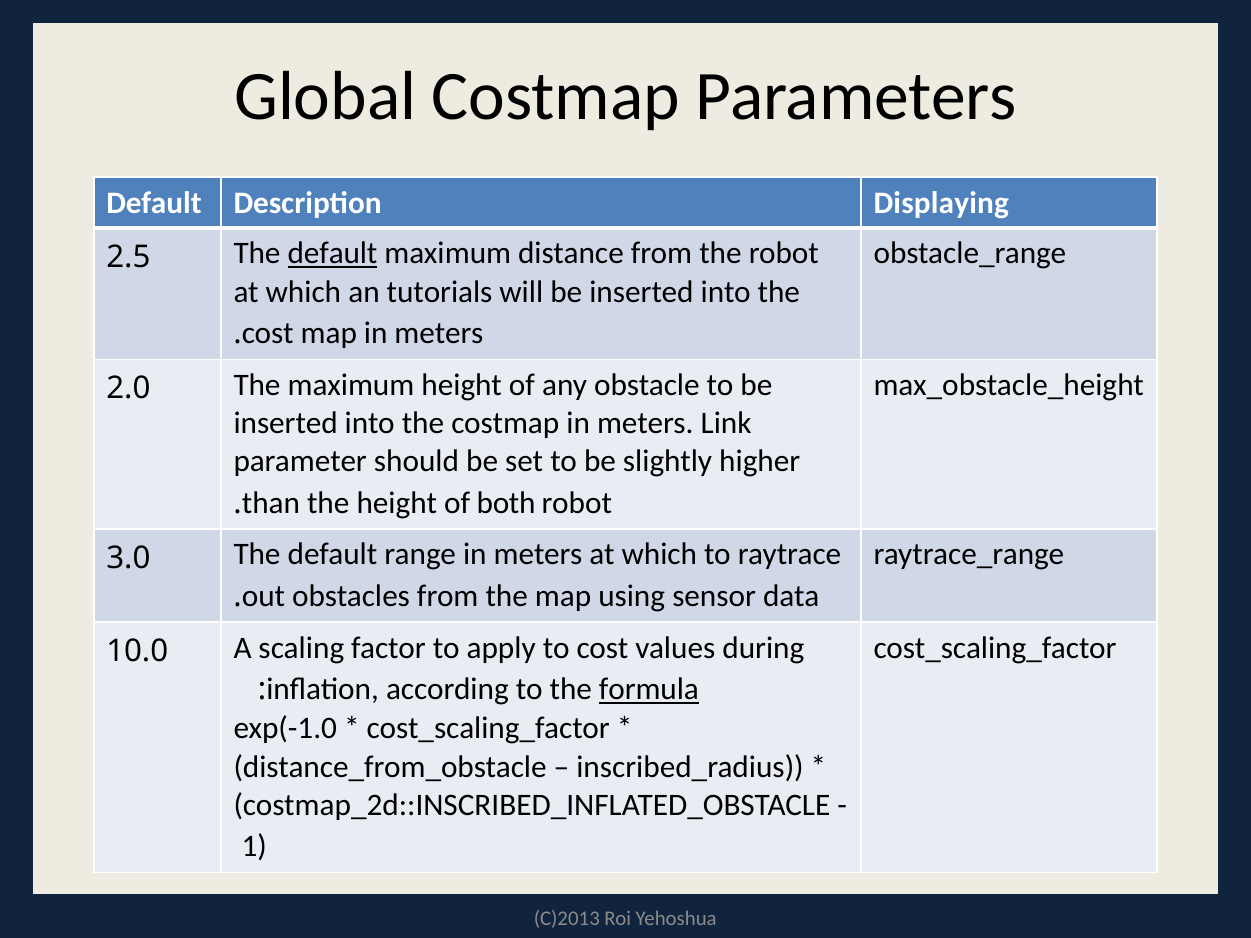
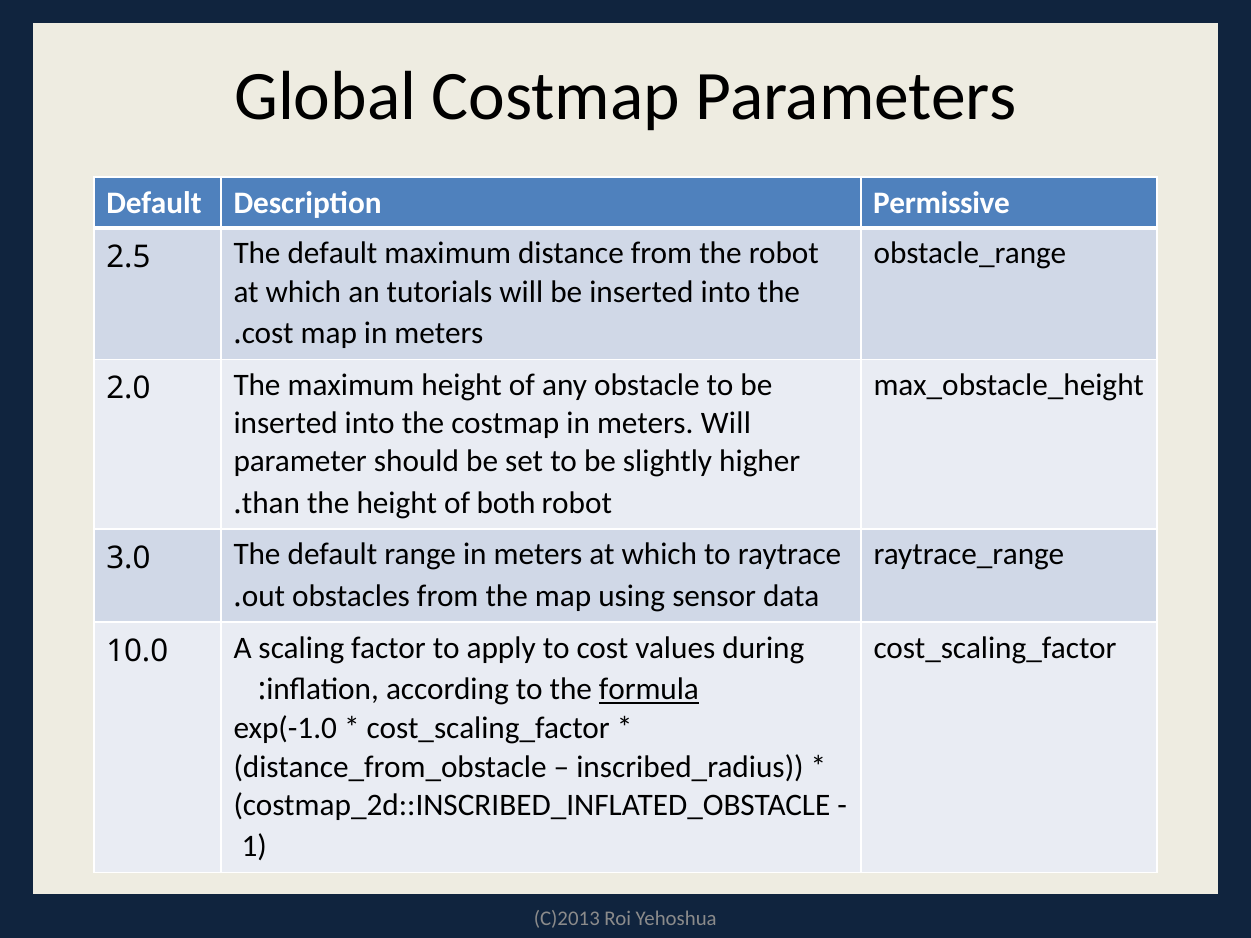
Displaying: Displaying -> Permissive
default at (333, 254) underline: present -> none
meters Link: Link -> Will
